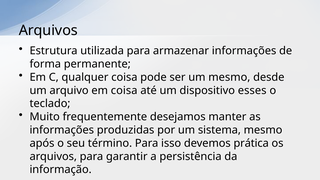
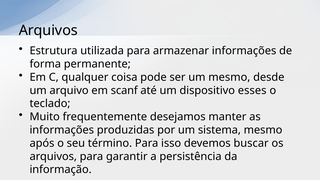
em coisa: coisa -> scanf
prática: prática -> buscar
